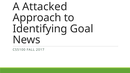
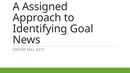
Attacked: Attacked -> Assigned
